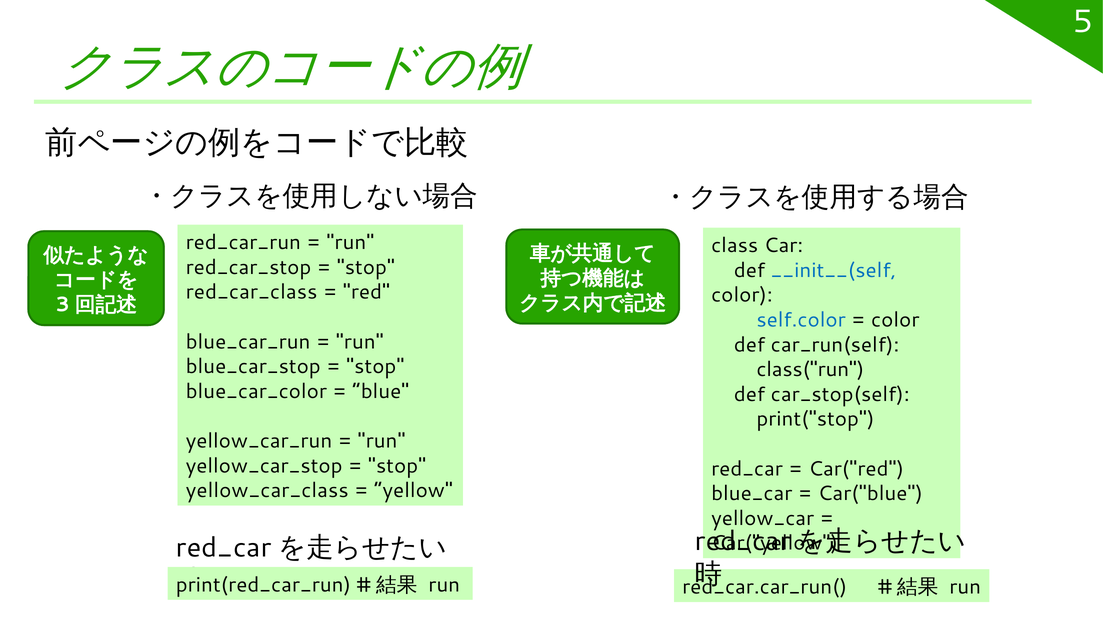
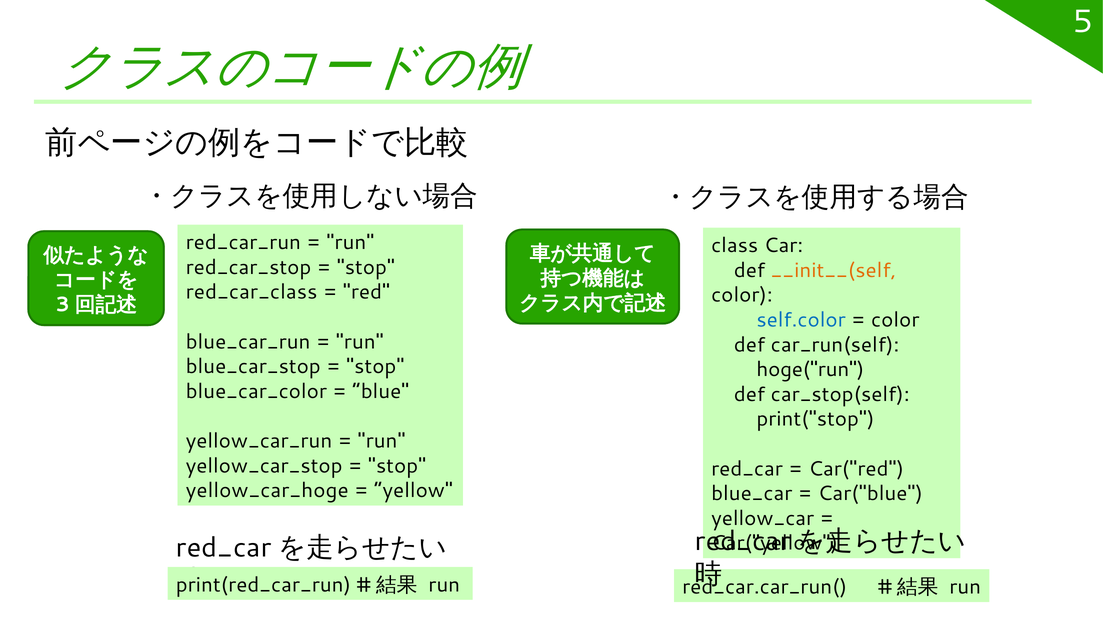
__init__(self colour: blue -> orange
class("run: class("run -> hoge("run
yellow_car_class: yellow_car_class -> yellow_car_hoge
